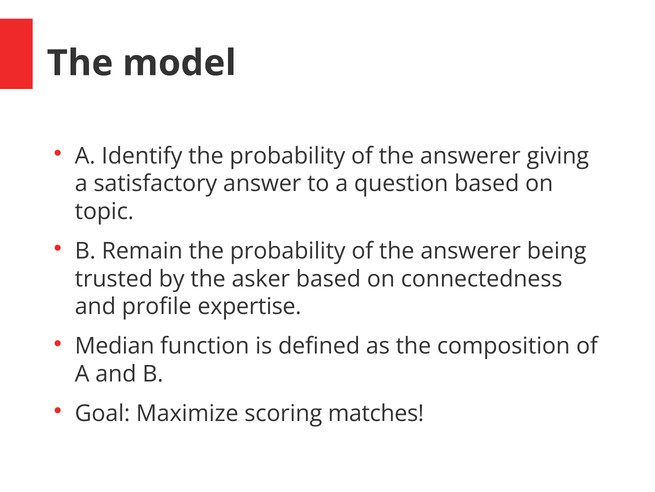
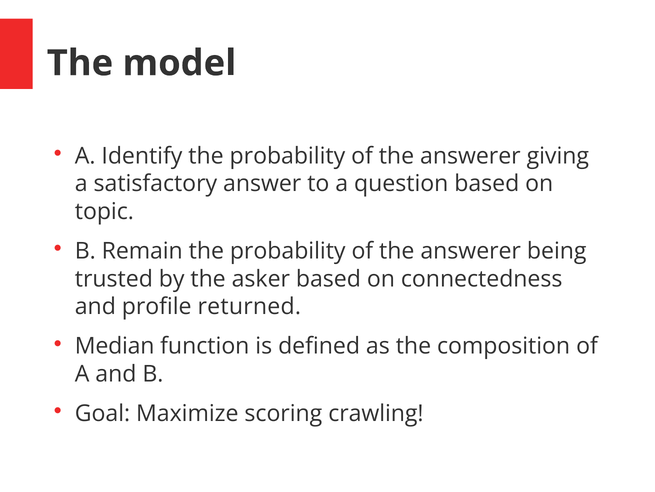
expertise: expertise -> returned
matches: matches -> crawling
